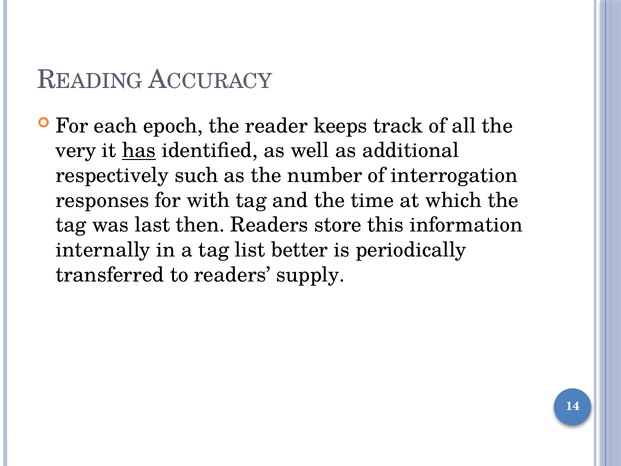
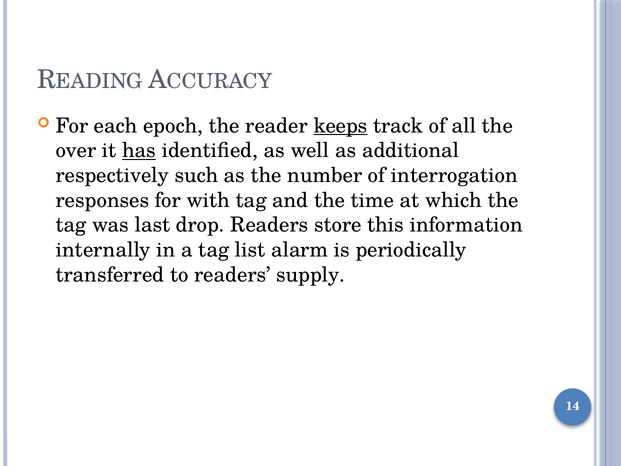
keeps underline: none -> present
very: very -> over
then: then -> drop
better: better -> alarm
